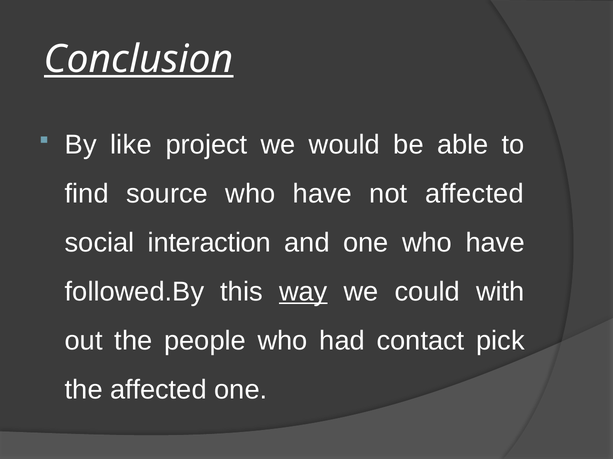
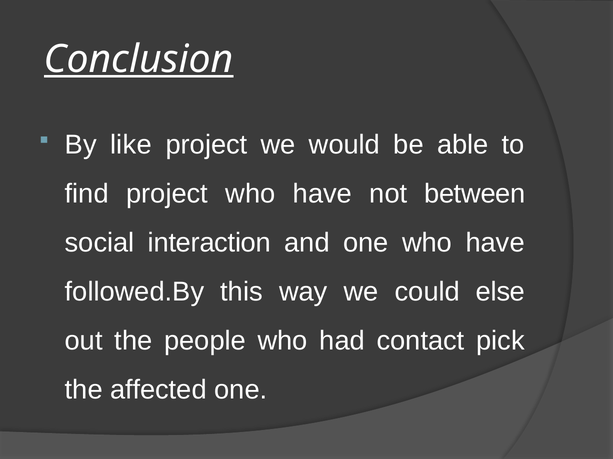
find source: source -> project
not affected: affected -> between
way underline: present -> none
with: with -> else
